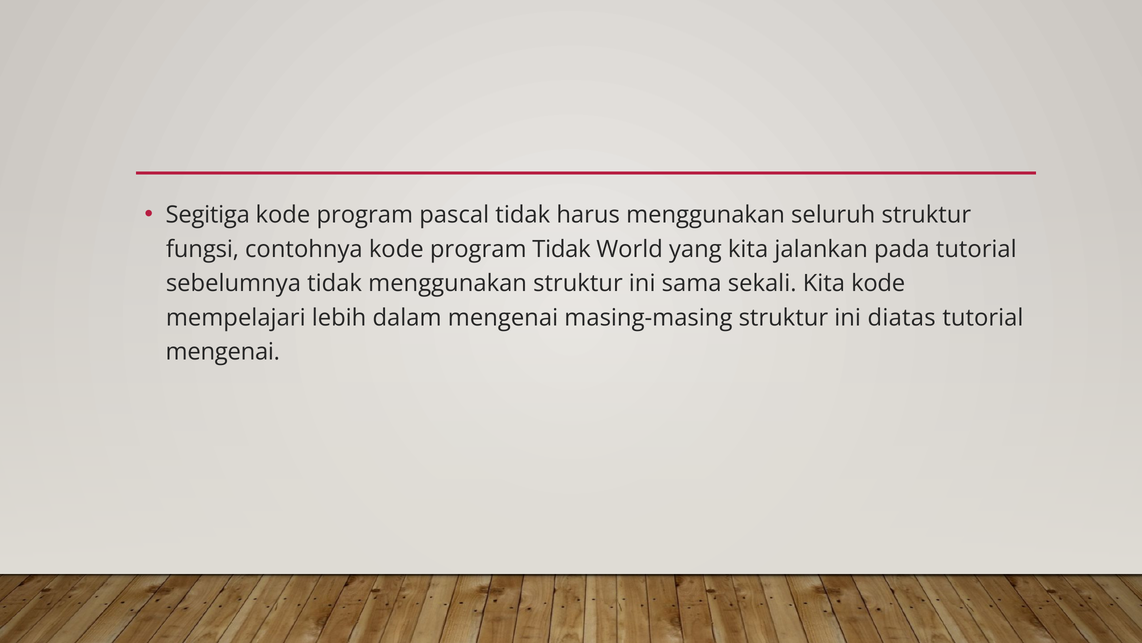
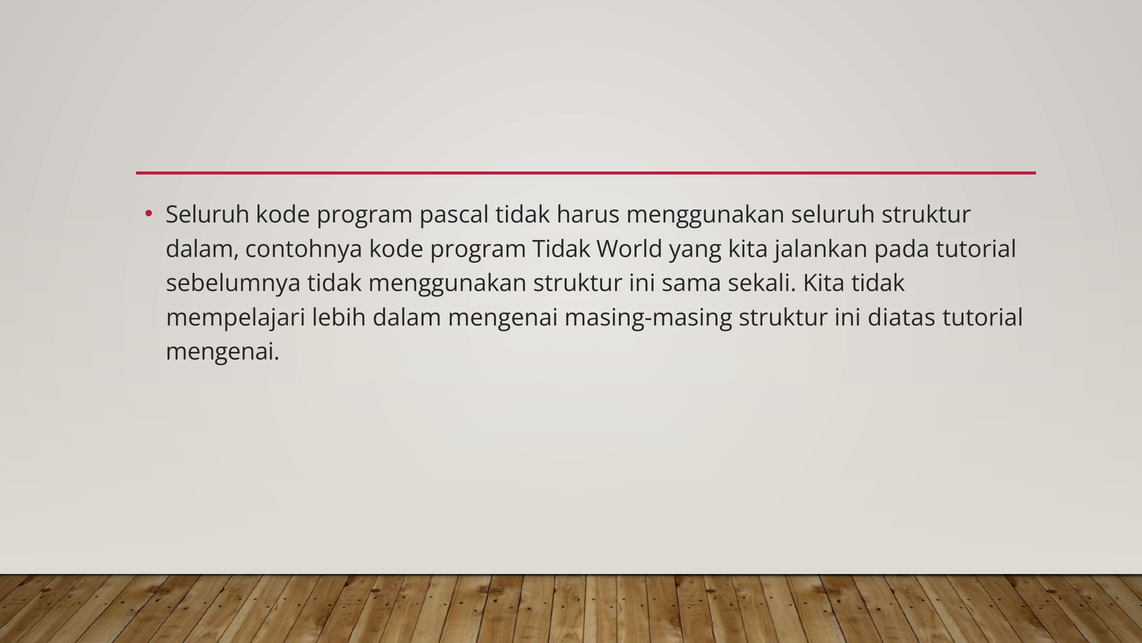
Segitiga at (208, 215): Segitiga -> Seluruh
fungsi at (202, 249): fungsi -> dalam
Kita kode: kode -> tidak
